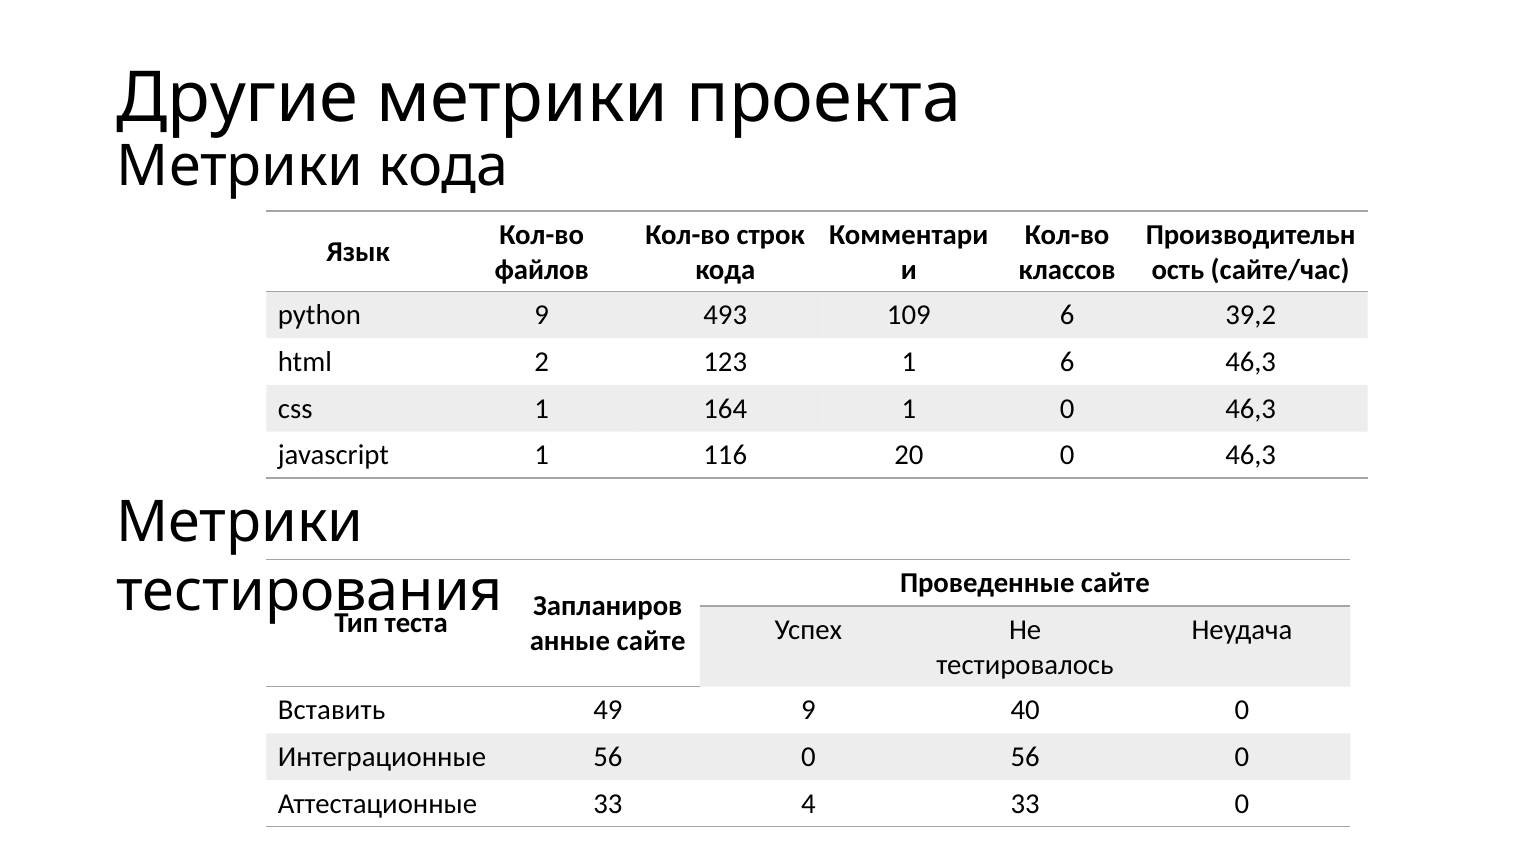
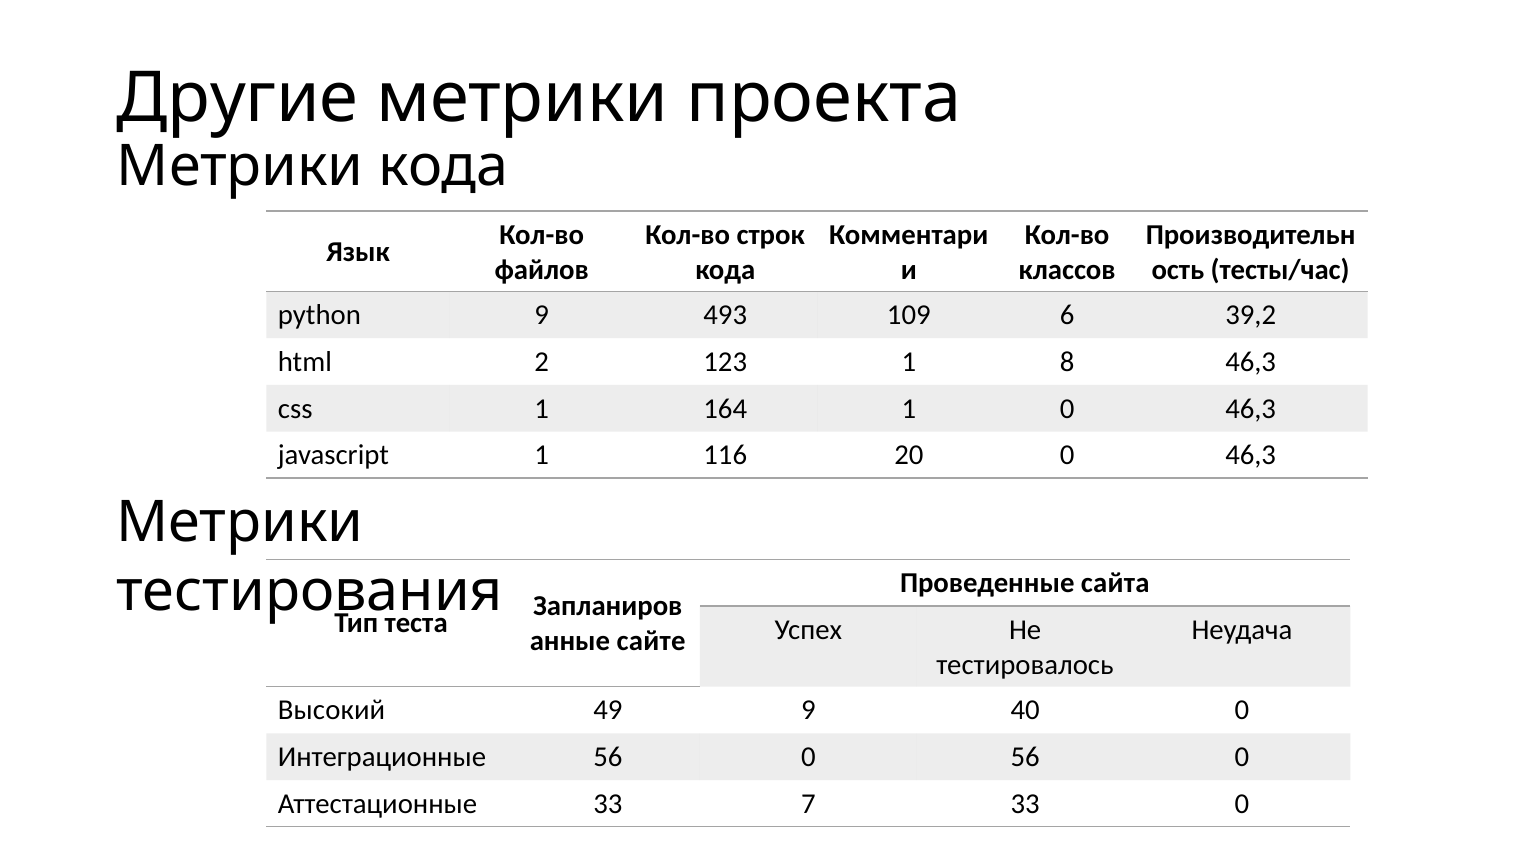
сайте/час: сайте/час -> тесты/час
1 6: 6 -> 8
Проведенные сайте: сайте -> сайта
Вставить: Вставить -> Высокий
4: 4 -> 7
